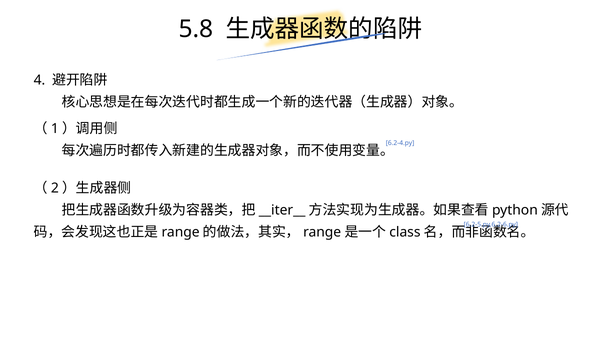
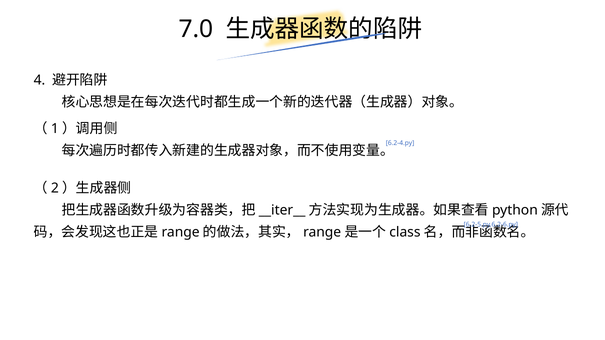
5.8: 5.8 -> 7.0
